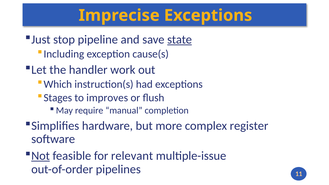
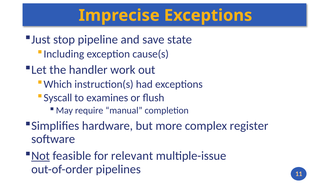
state underline: present -> none
Stages: Stages -> Syscall
improves: improves -> examines
